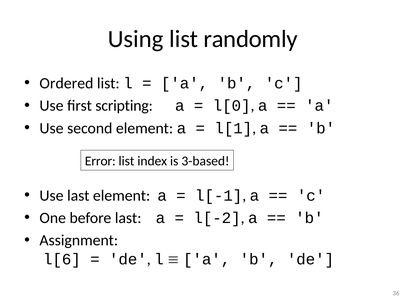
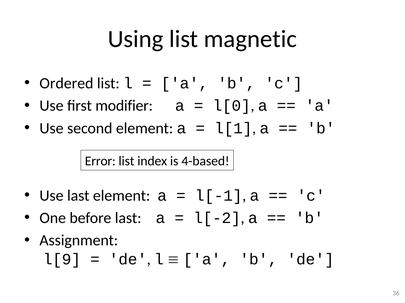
randomly: randomly -> magnetic
scripting: scripting -> modifier
3-based: 3-based -> 4-based
l[6: l[6 -> l[9
